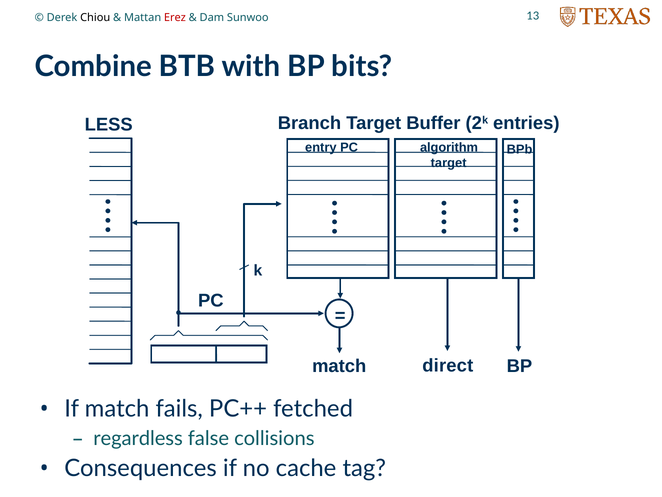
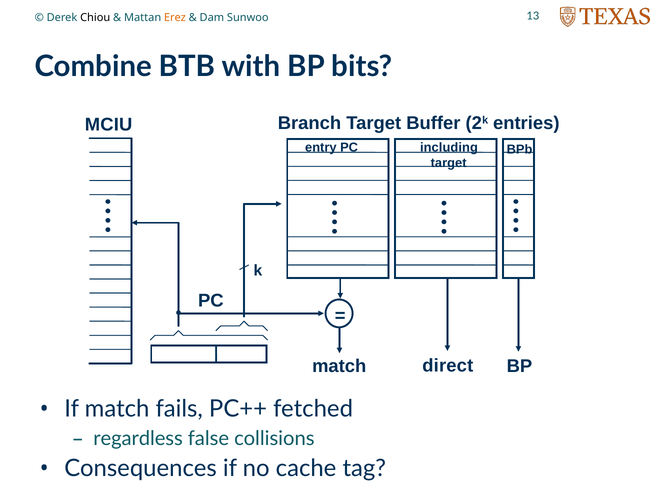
Erez colour: red -> orange
LESS: LESS -> MCIU
algorithm: algorithm -> including
